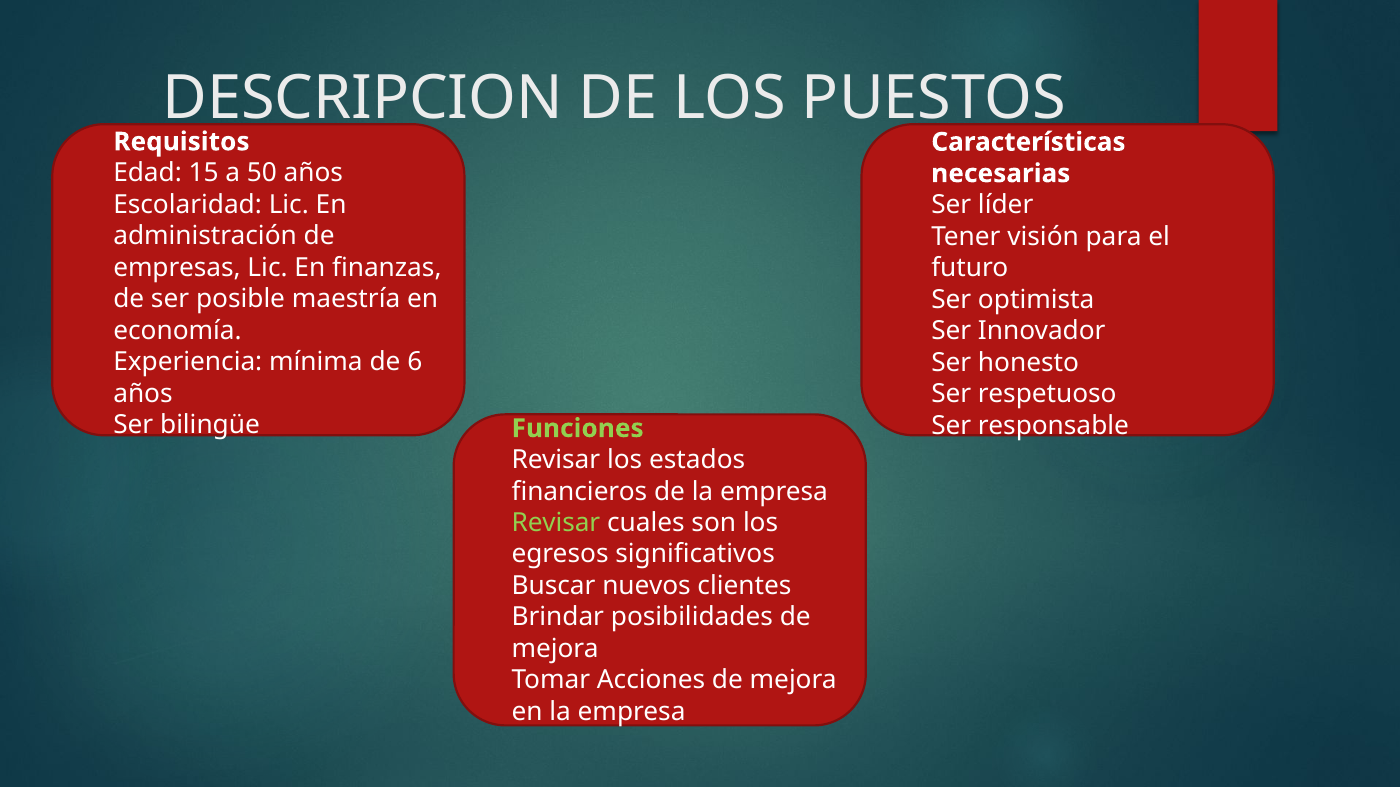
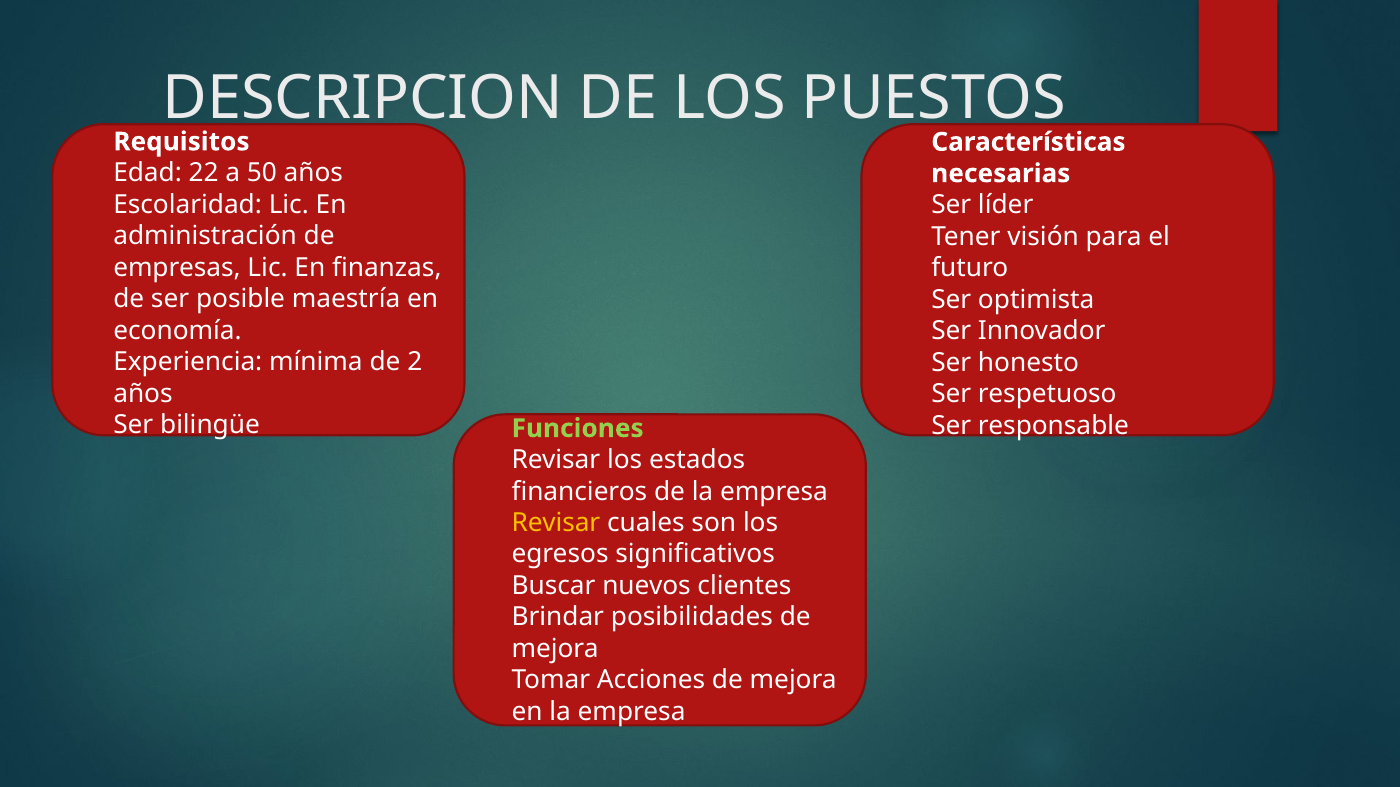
15: 15 -> 22
6: 6 -> 2
Revisar at (556, 523) colour: light green -> yellow
